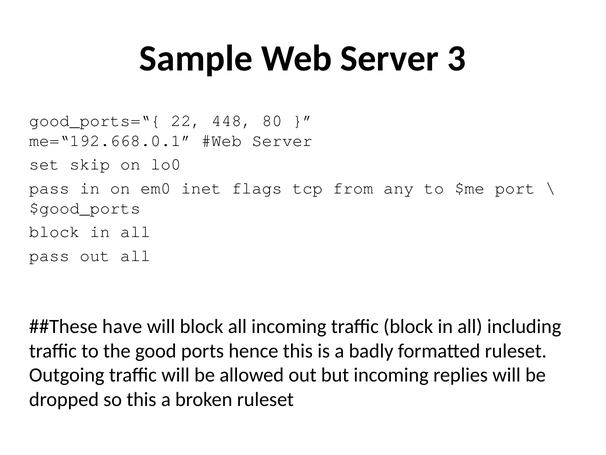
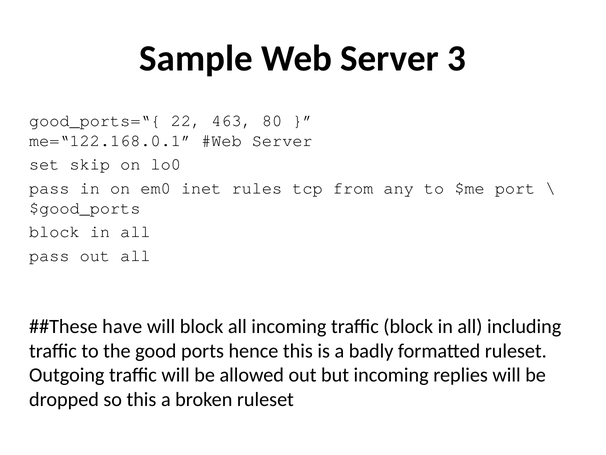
448: 448 -> 463
me=“192.668.0.1: me=“192.668.0.1 -> me=“122.168.0.1
flags: flags -> rules
